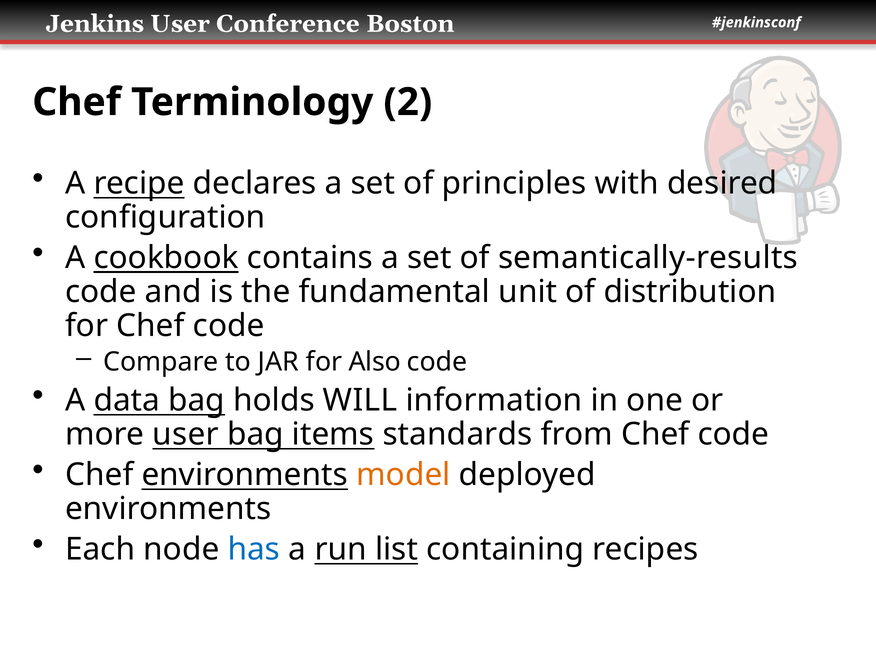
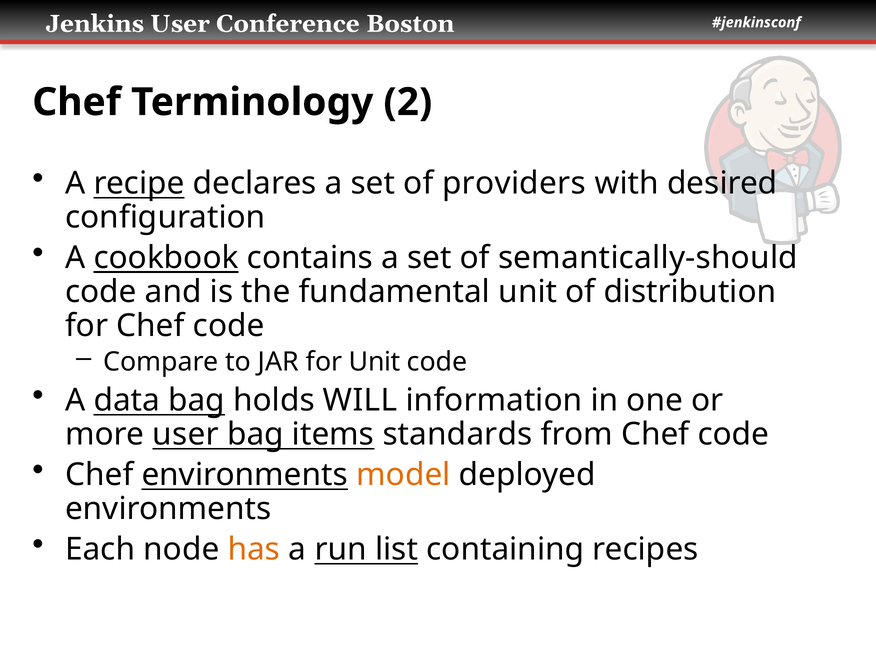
principles: principles -> providers
semantically-results: semantically-results -> semantically-should
for Also: Also -> Unit
has colour: blue -> orange
